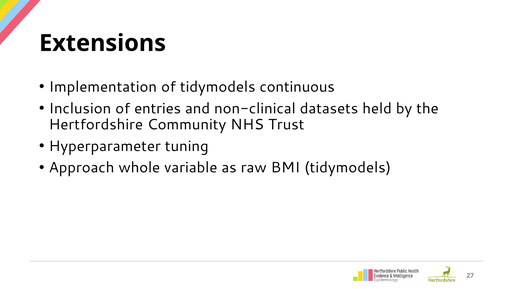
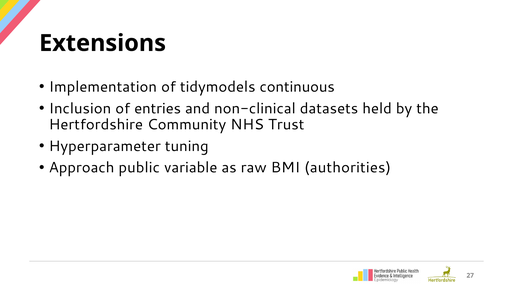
whole: whole -> public
BMI tidymodels: tidymodels -> authorities
